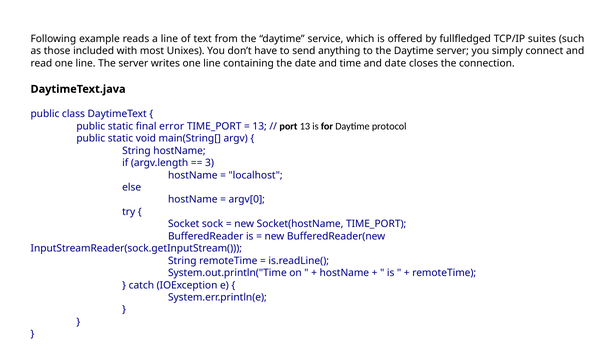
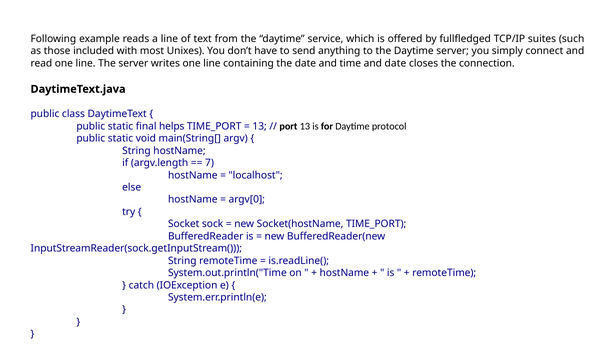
error: error -> helps
3: 3 -> 7
